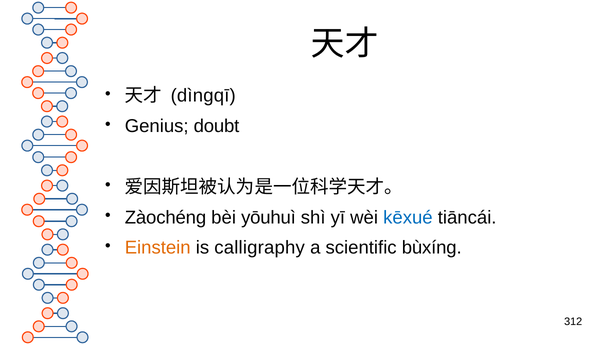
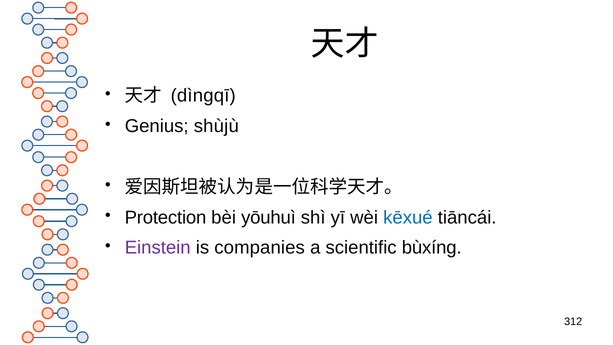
doubt: doubt -> shùjù
Zàochéng: Zàochéng -> Protection
Einstein colour: orange -> purple
calligraphy: calligraphy -> companies
